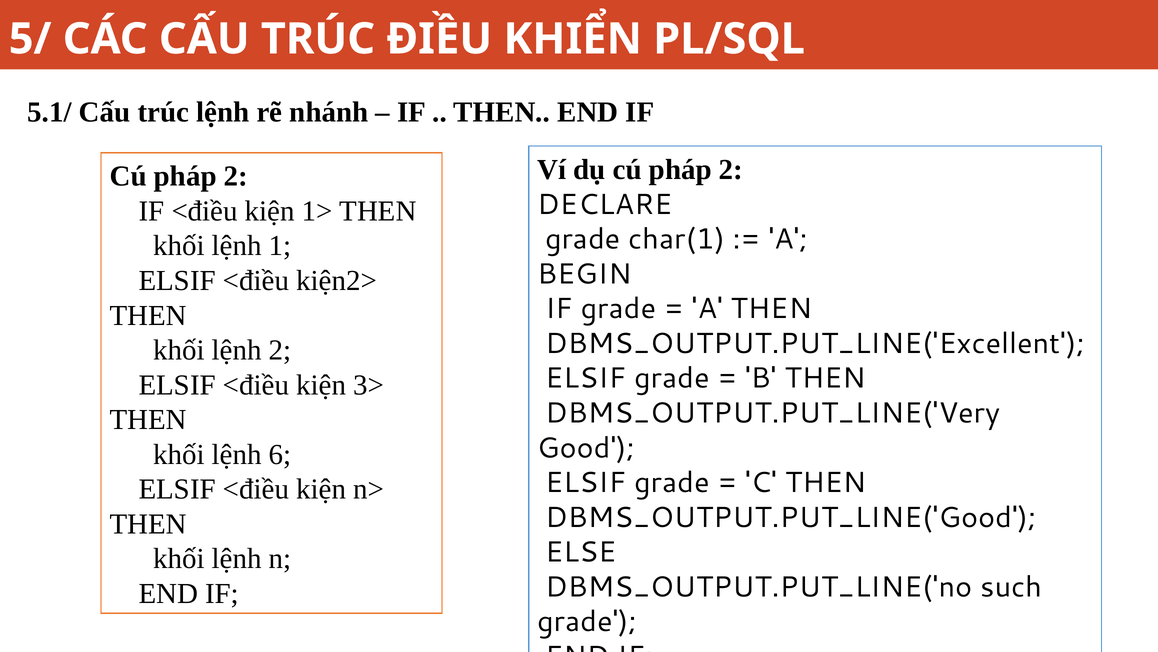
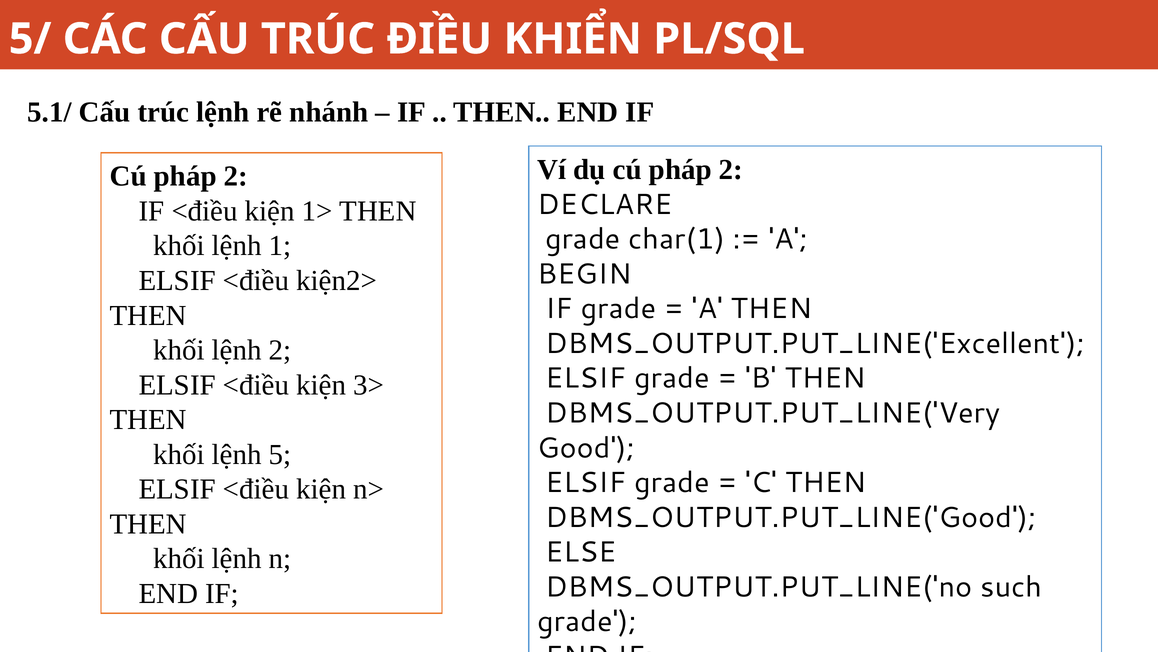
6: 6 -> 5
